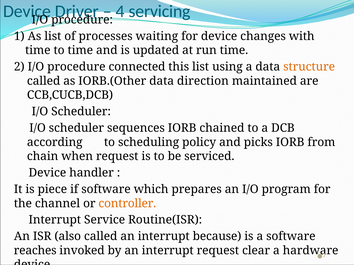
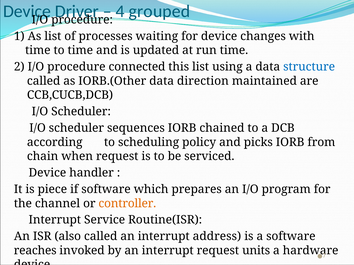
servicing: servicing -> grouped
structure colour: orange -> blue
because: because -> address
clear: clear -> units
